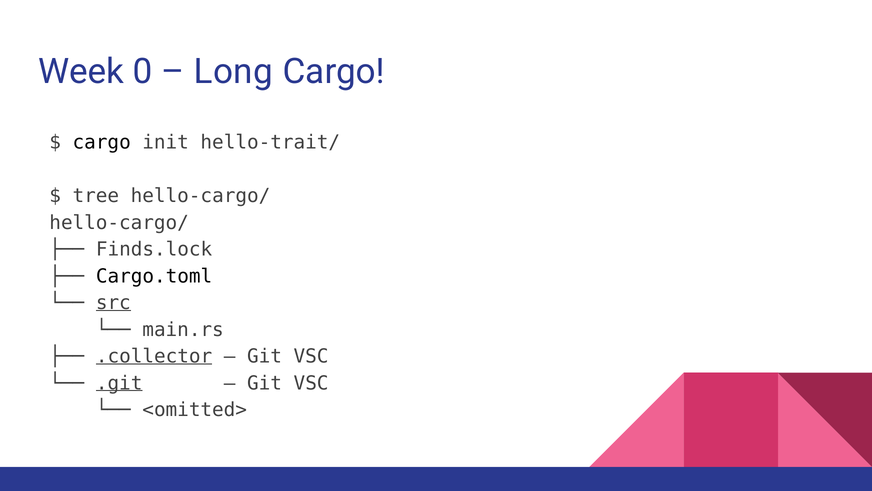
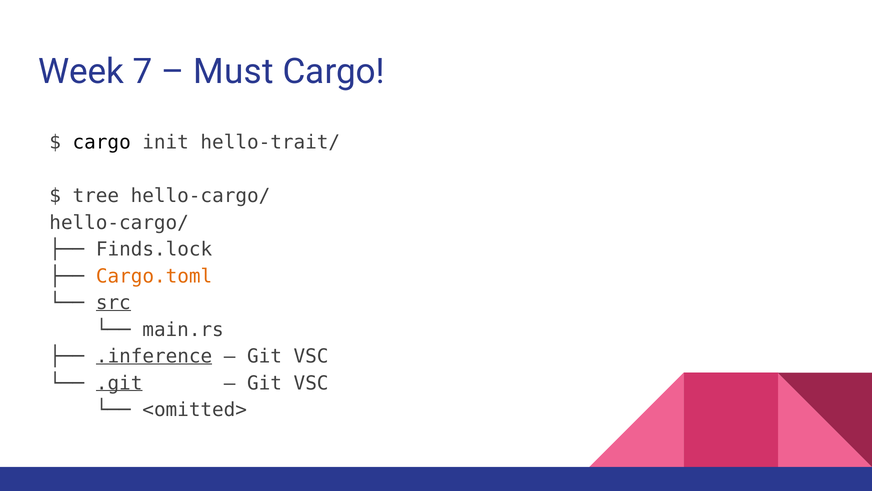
0: 0 -> 7
Long: Long -> Must
Cargo.toml colour: black -> orange
.collector: .collector -> .inference
